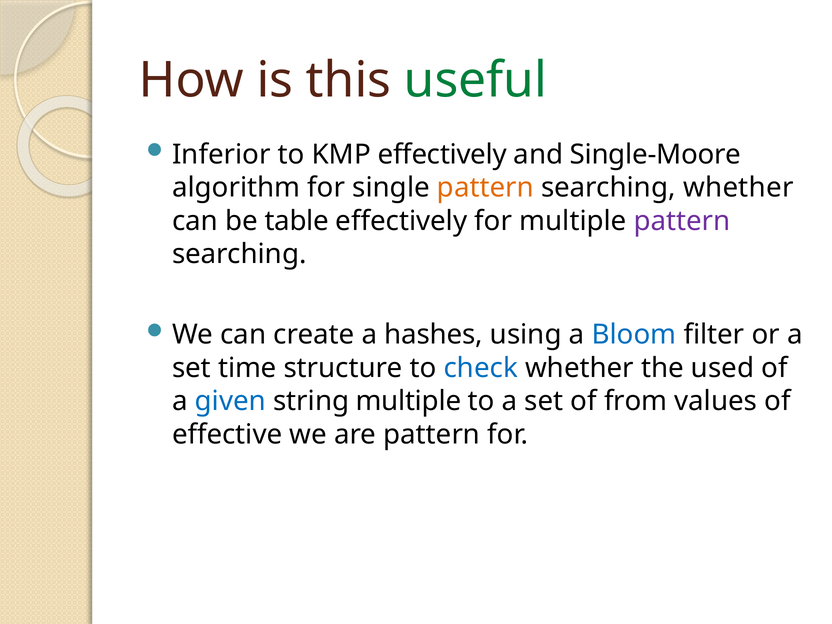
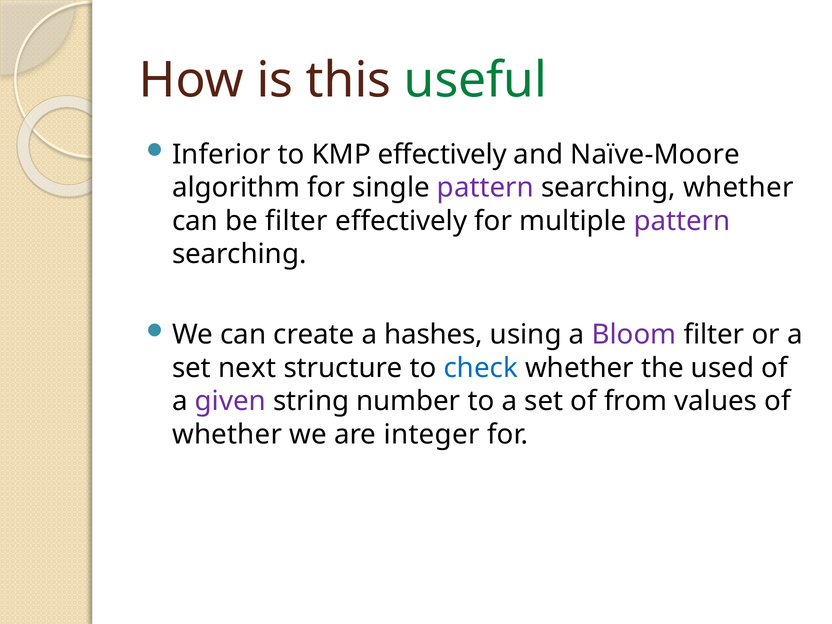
Single-Moore: Single-Moore -> Naïve-Moore
pattern at (485, 188) colour: orange -> purple
be table: table -> filter
Bloom colour: blue -> purple
time: time -> next
given colour: blue -> purple
string multiple: multiple -> number
effective at (227, 435): effective -> whether
are pattern: pattern -> integer
